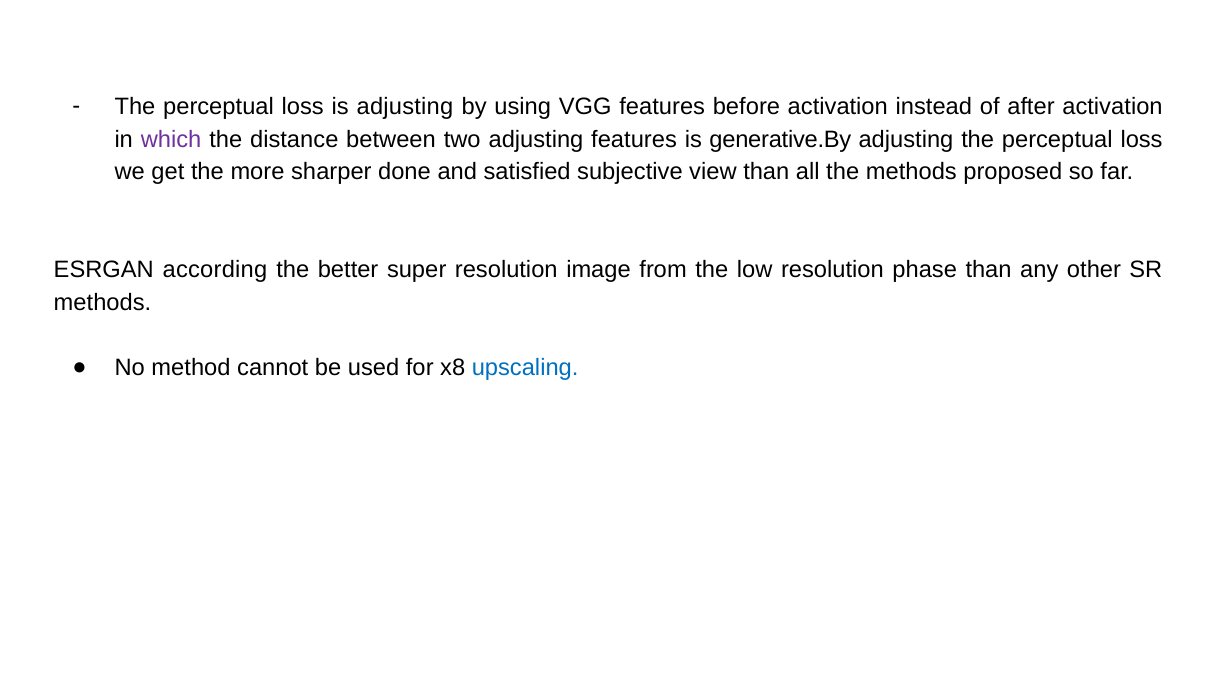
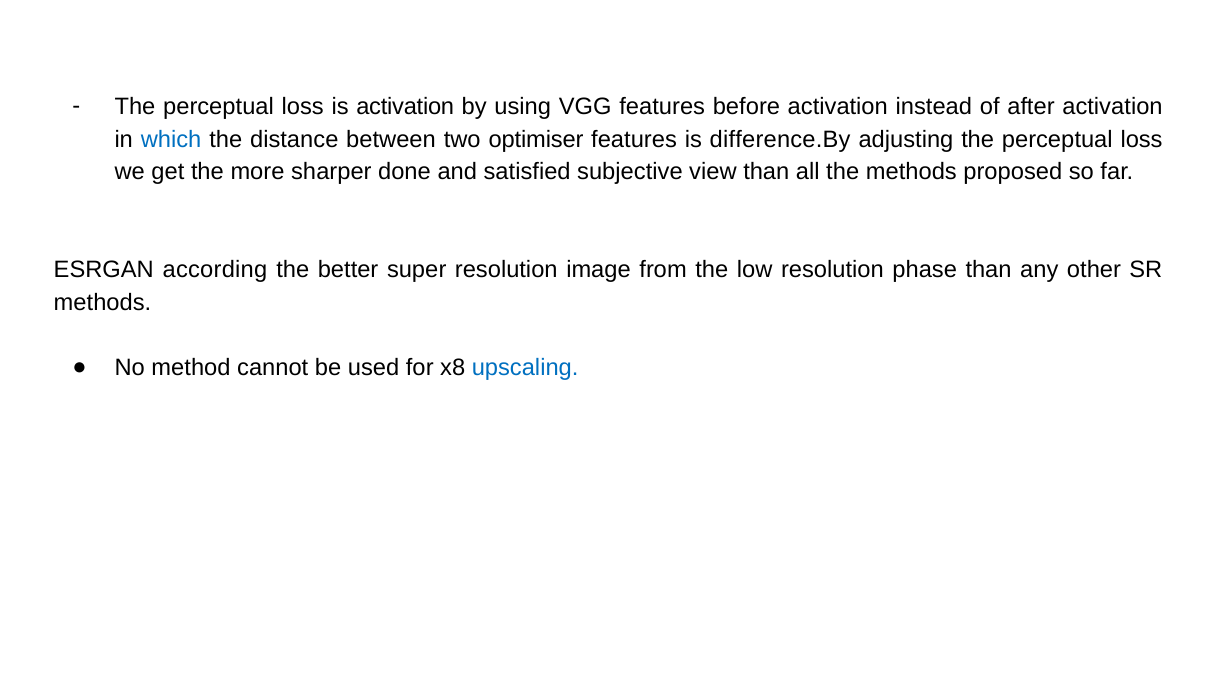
is adjusting: adjusting -> activation
which colour: purple -> blue
two adjusting: adjusting -> optimiser
generative.By: generative.By -> difference.By
